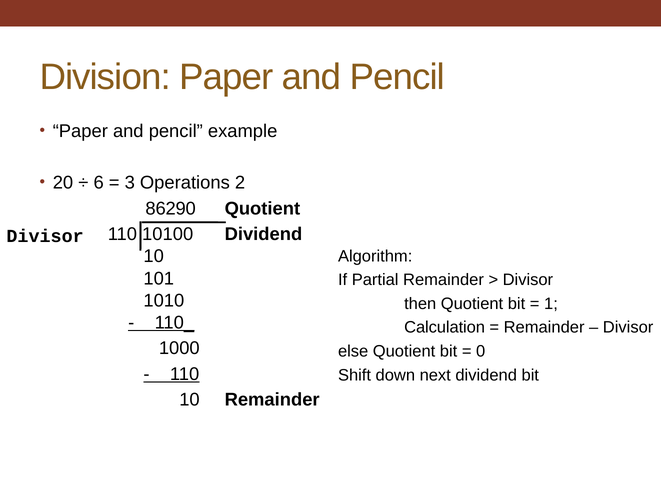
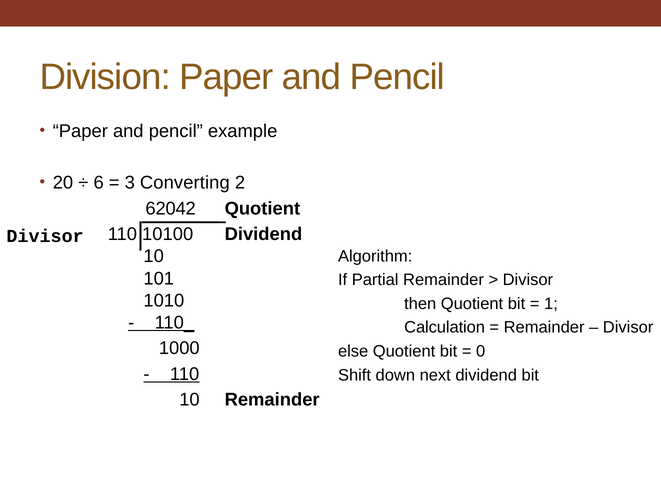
Operations: Operations -> Converting
86290: 86290 -> 62042
